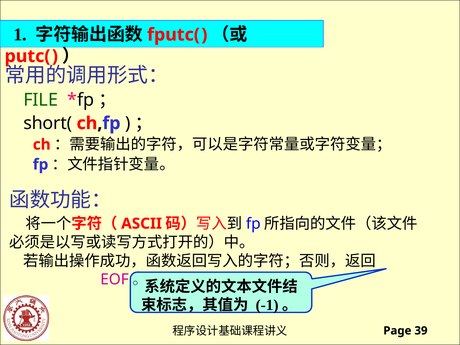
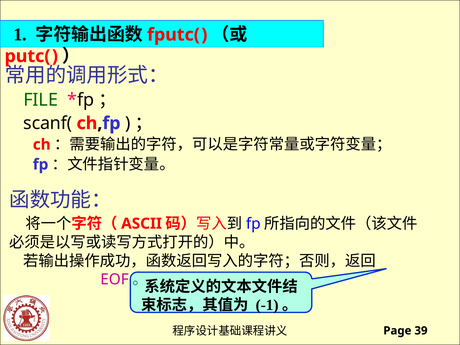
short(: short( -> scanf(
